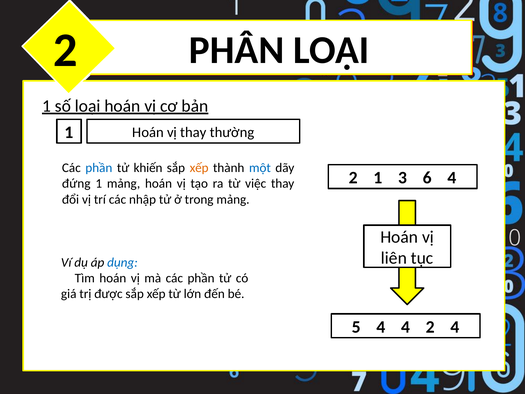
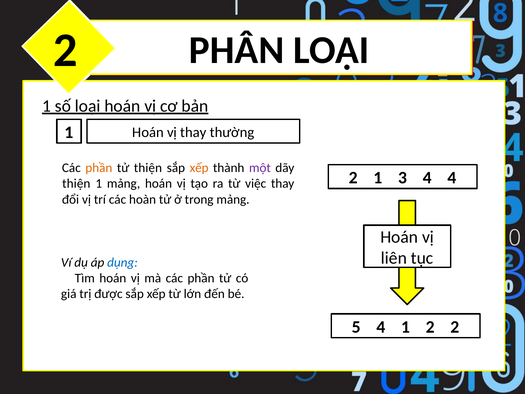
phần at (99, 168) colour: blue -> orange
tử khiến: khiến -> thiện
một at (260, 168) colour: blue -> purple
6 at (427, 178): 6 -> 4
đứng at (76, 184): đứng -> thiện
nhập: nhập -> hoàn
4 4: 4 -> 1
2 4: 4 -> 2
